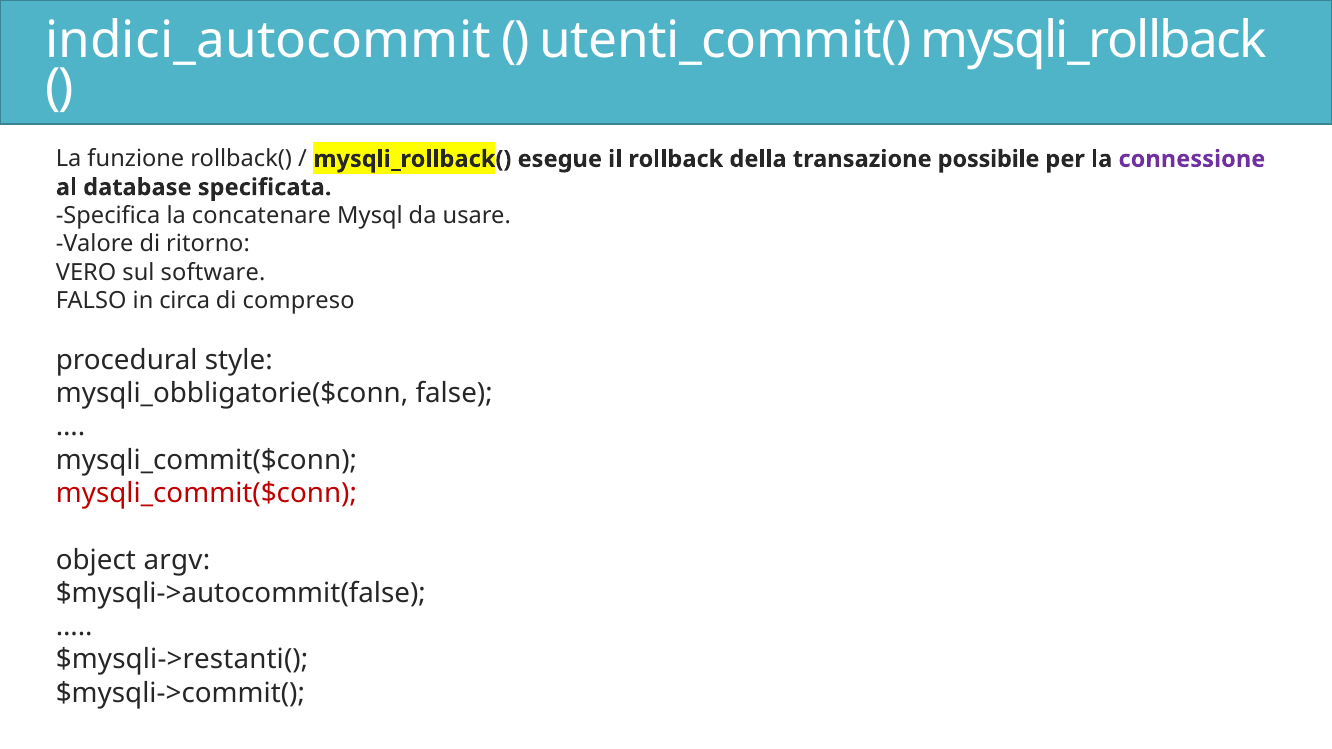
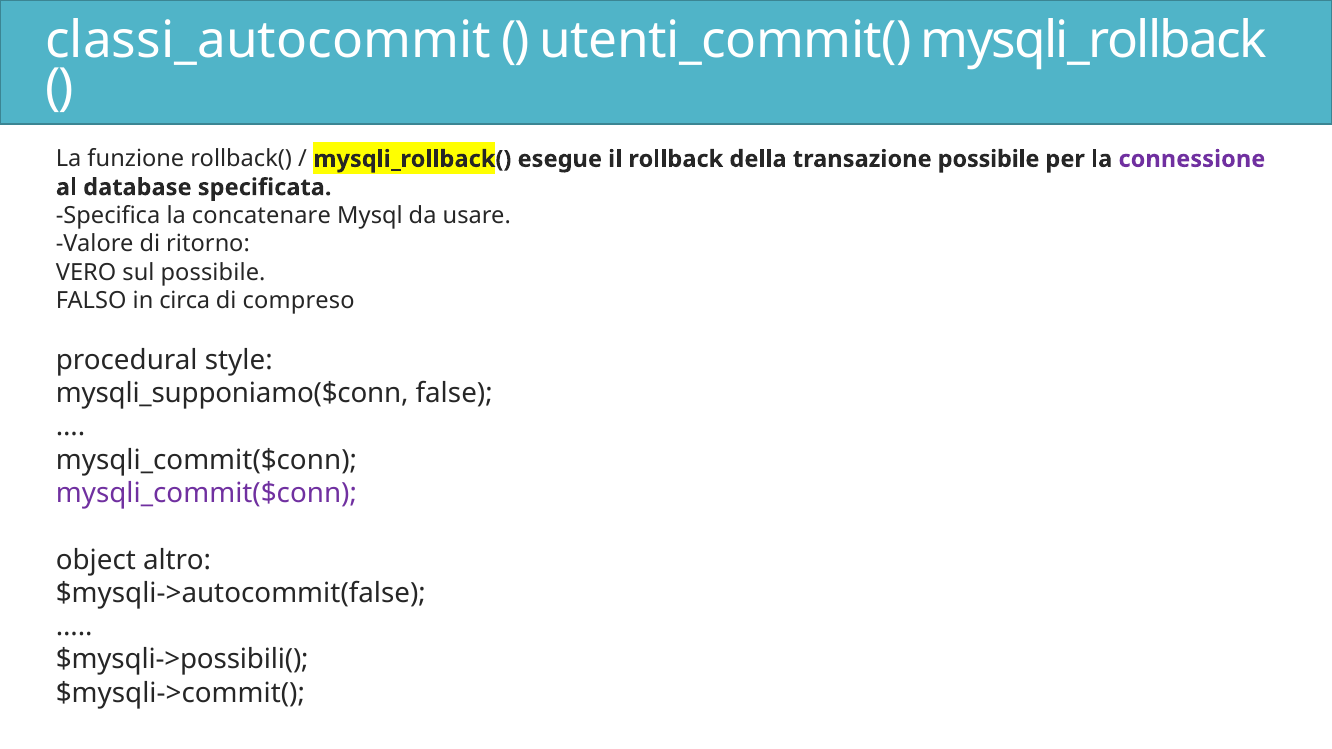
indici_autocommit: indici_autocommit -> classi_autocommit
sul software: software -> possibile
mysqli_obbligatorie($conn: mysqli_obbligatorie($conn -> mysqli_supponiamo($conn
mysqli_commit($conn at (206, 493) colour: red -> purple
argv: argv -> altro
$mysqli->restanti(: $mysqli->restanti( -> $mysqli->possibili(
